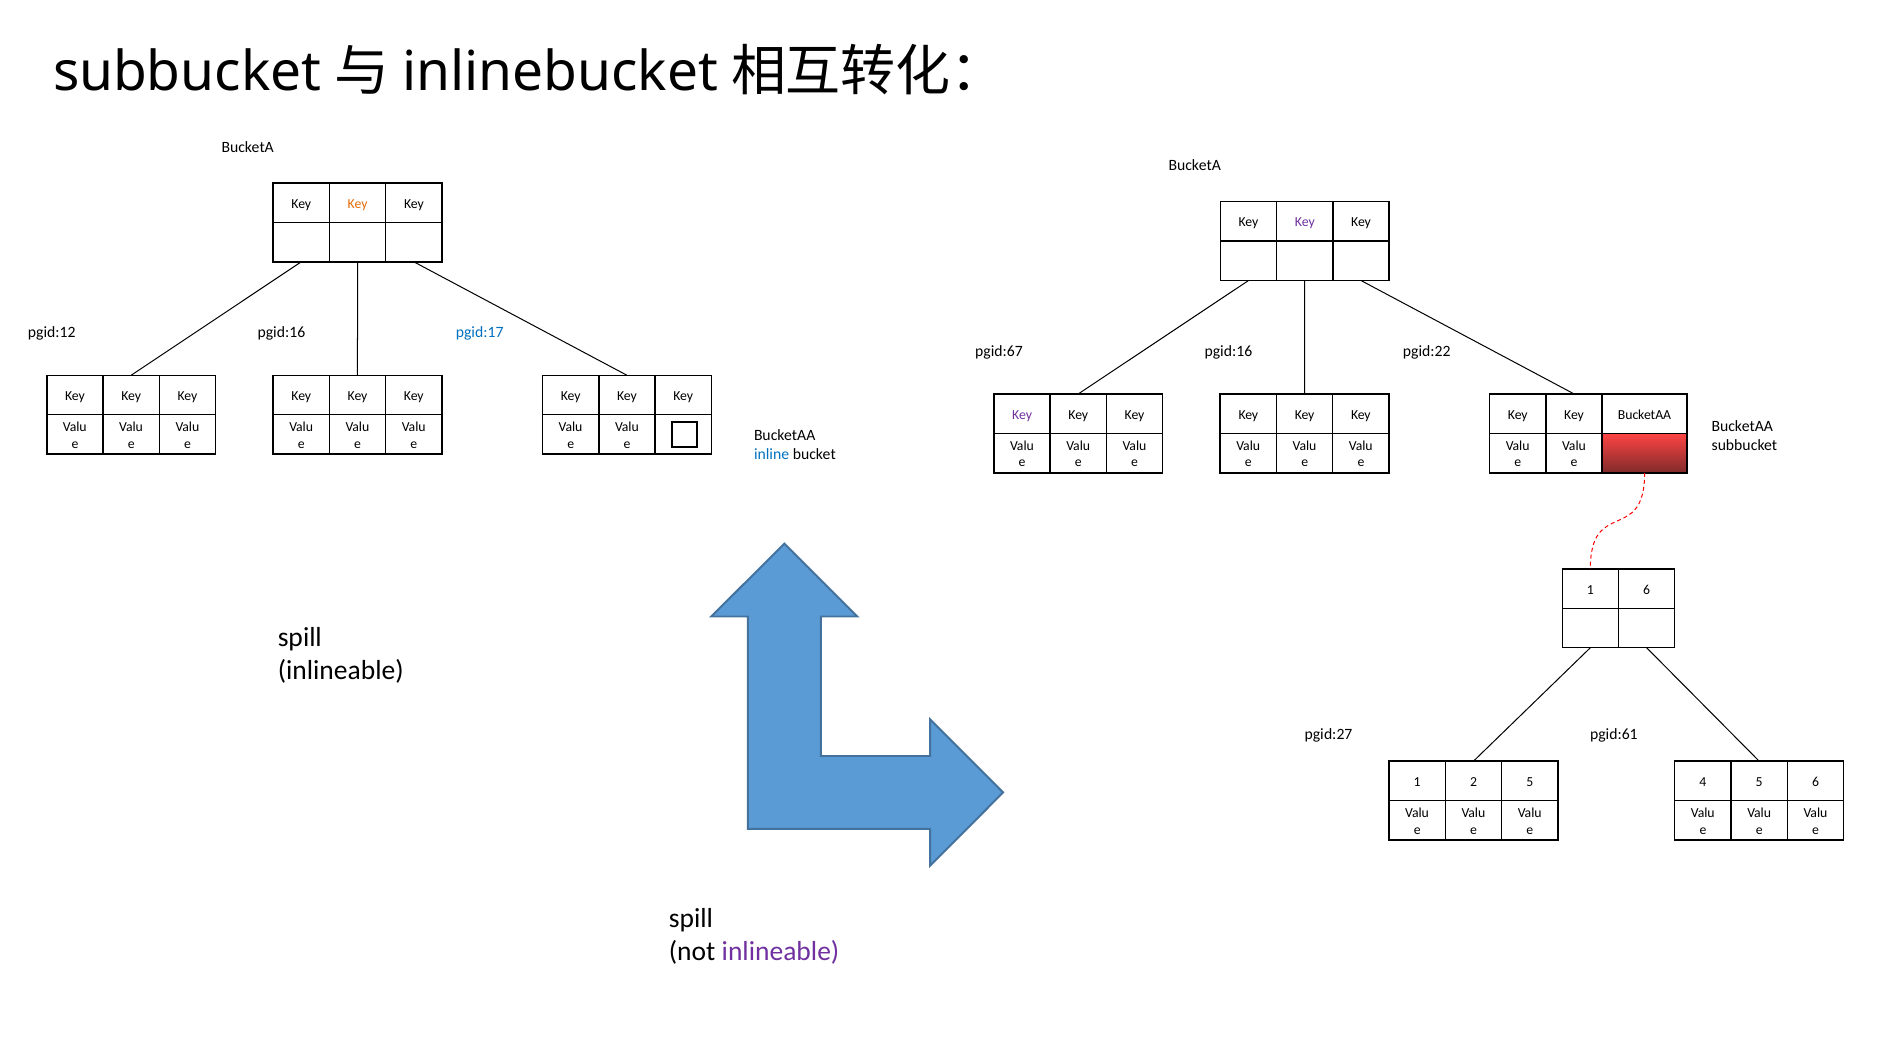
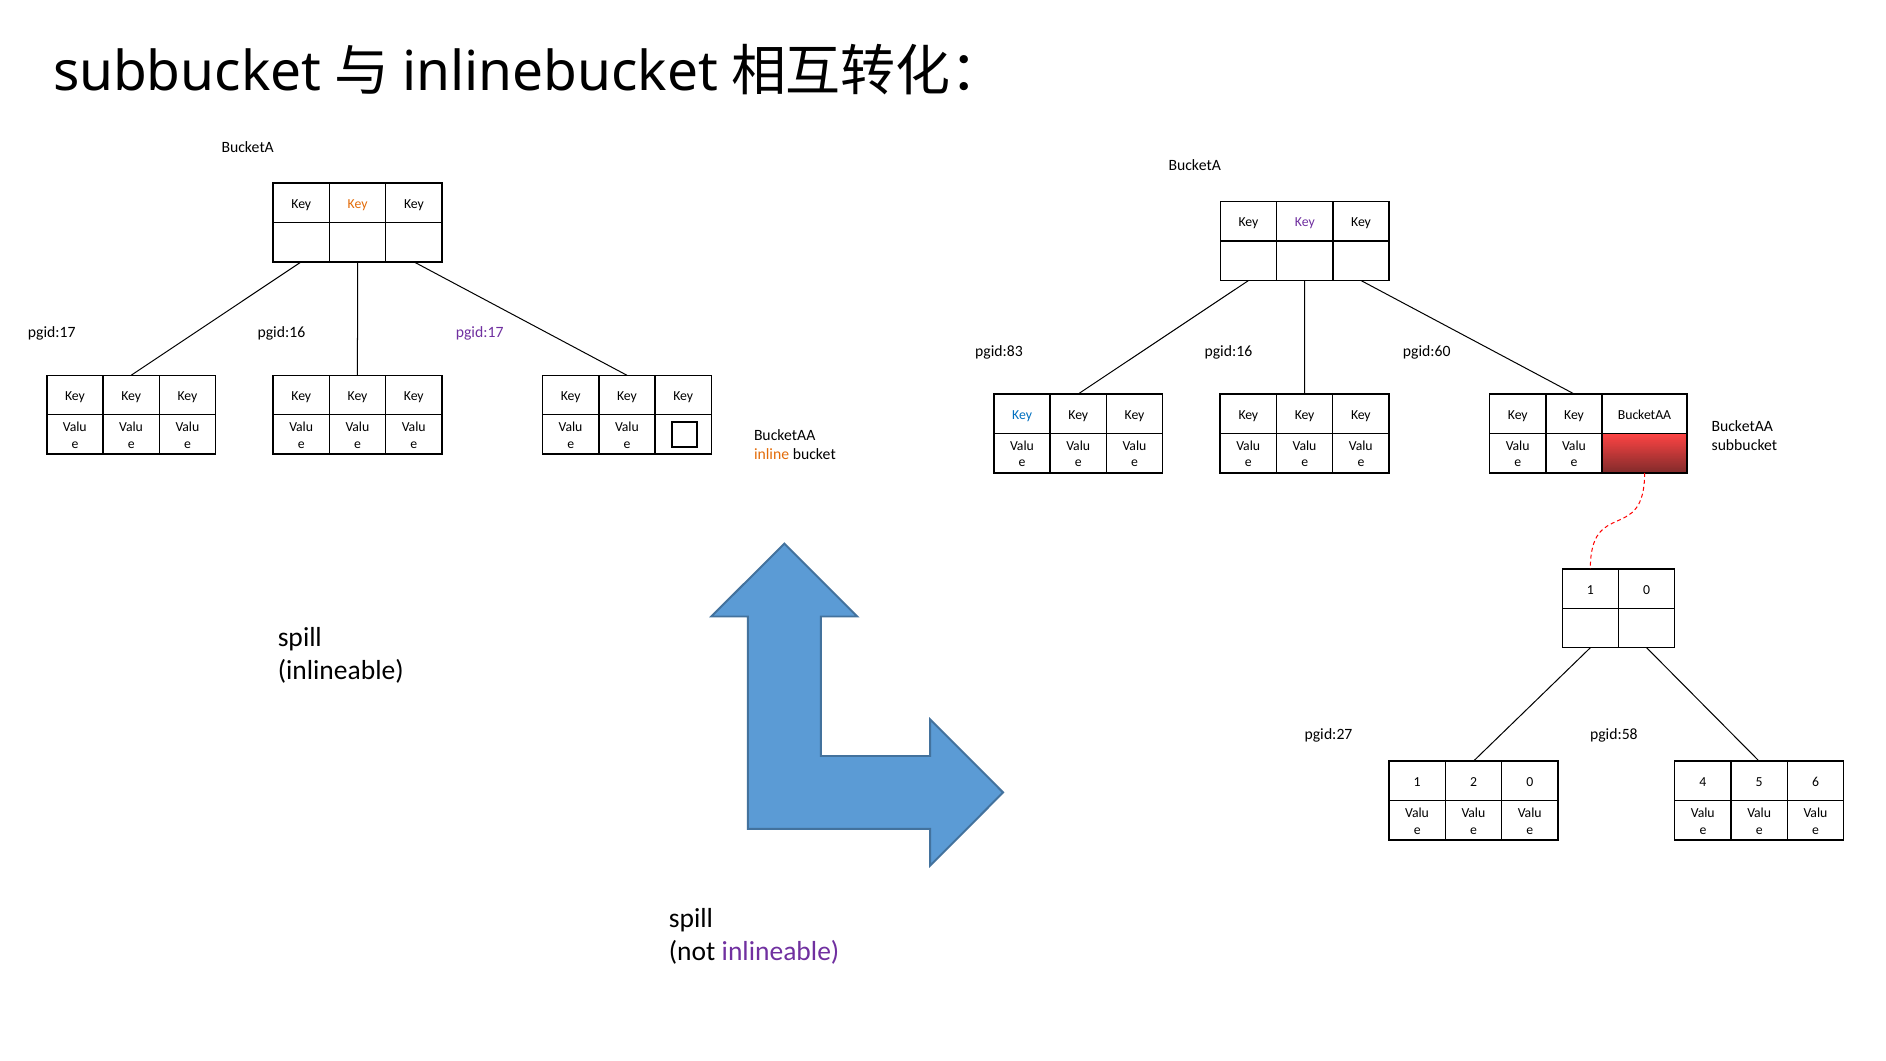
pgid:12 at (52, 333): pgid:12 -> pgid:17
pgid:17 at (480, 333) colour: blue -> purple
pgid:67: pgid:67 -> pgid:83
pgid:22: pgid:22 -> pgid:60
Key at (1022, 415) colour: purple -> blue
inline colour: blue -> orange
6 at (1647, 589): 6 -> 0
pgid:61: pgid:61 -> pgid:58
5 at (1530, 782): 5 -> 0
